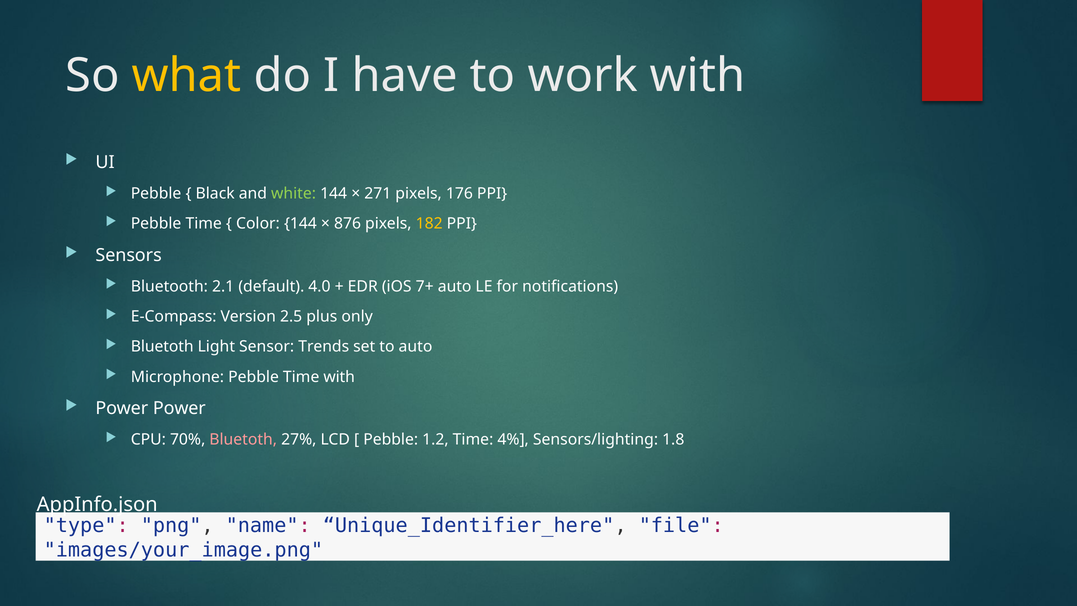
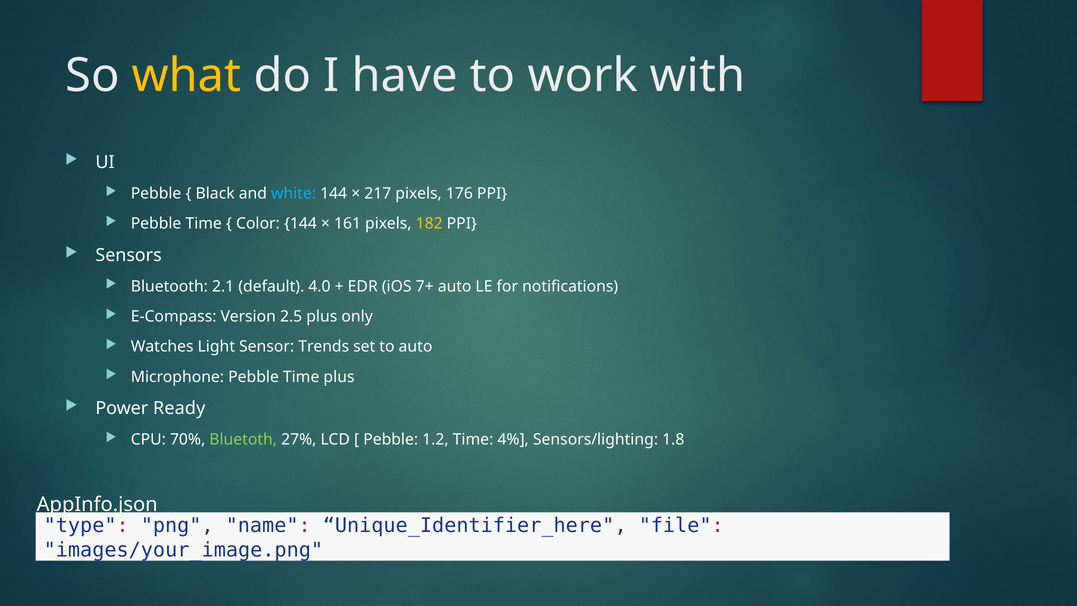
white colour: light green -> light blue
271: 271 -> 217
876: 876 -> 161
Bluetoth at (162, 347): Bluetoth -> Watches
Time with: with -> plus
Power Power: Power -> Ready
Bluetoth at (243, 440) colour: pink -> light green
